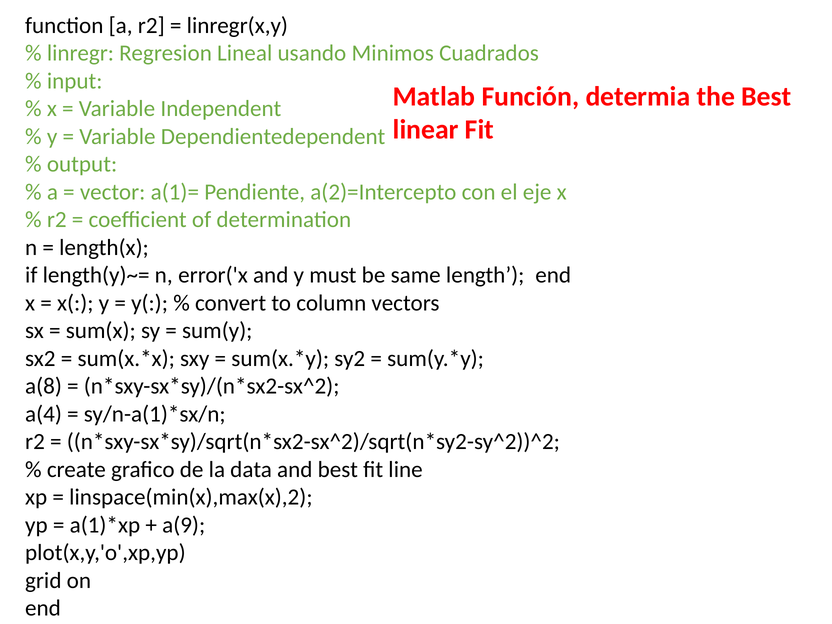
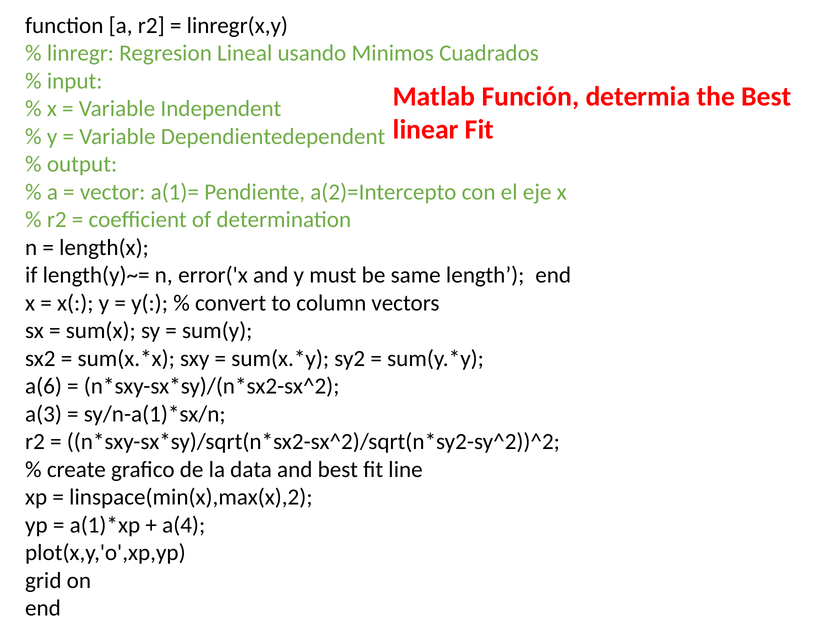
a(8: a(8 -> a(6
a(4: a(4 -> a(3
a(9: a(9 -> a(4
